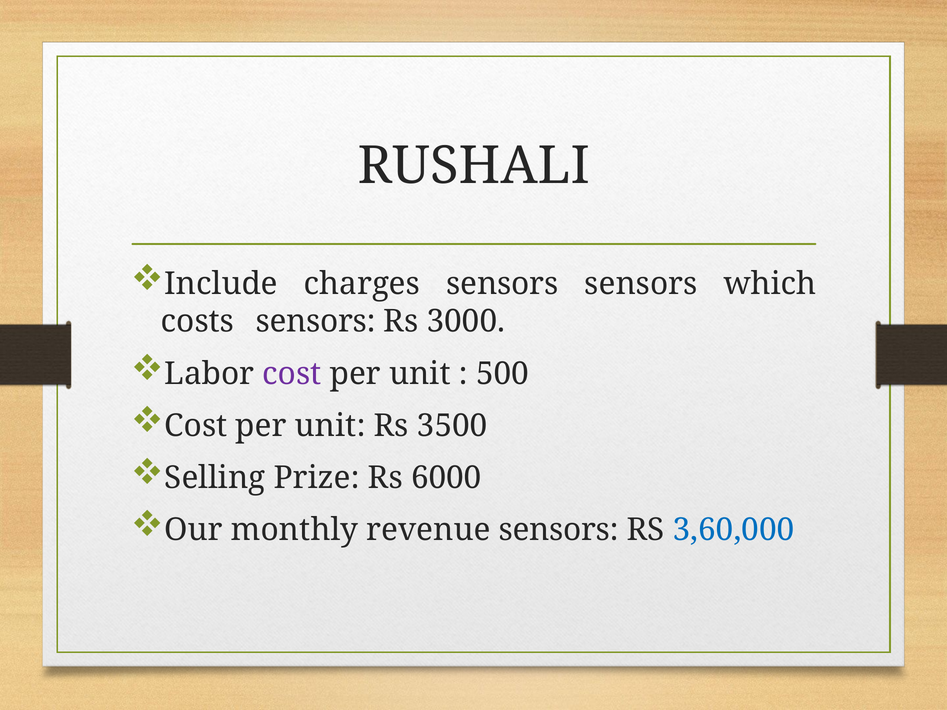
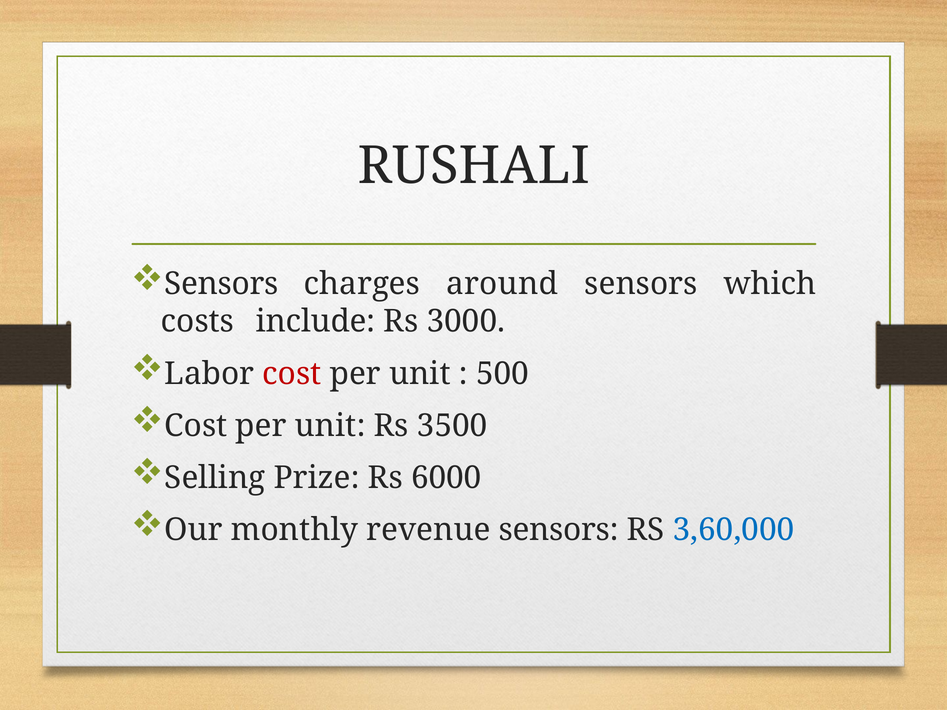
Include at (221, 284): Include -> Sensors
charges sensors: sensors -> around
costs sensors: sensors -> include
cost at (292, 374) colour: purple -> red
